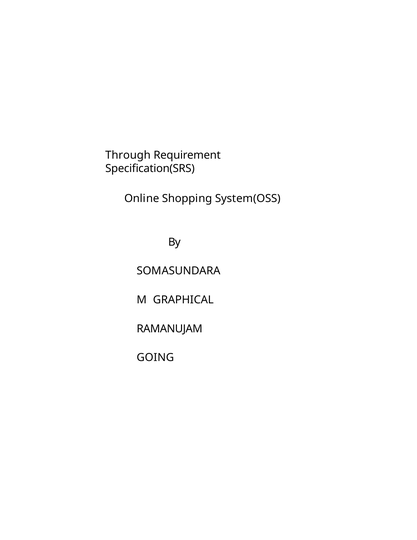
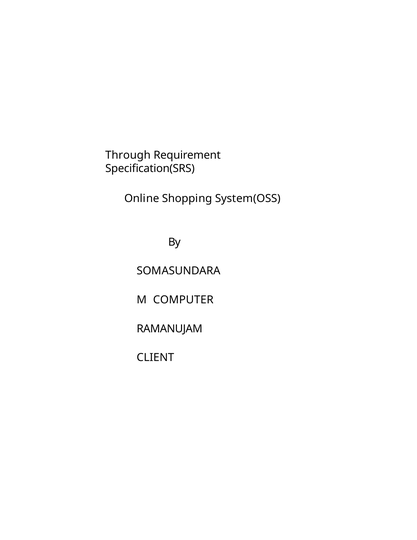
GRAPHICAL: GRAPHICAL -> COMPUTER
GOING: GOING -> CLIENT
